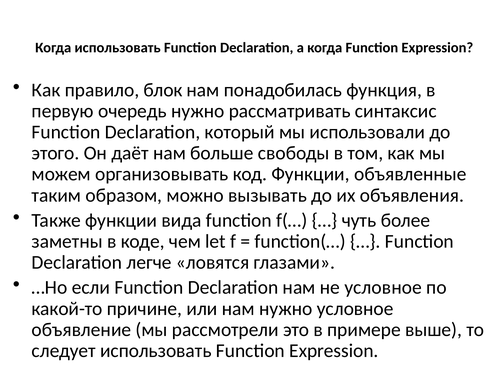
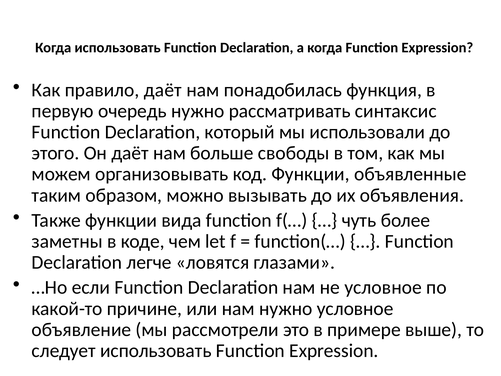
правило блок: блок -> даёт
